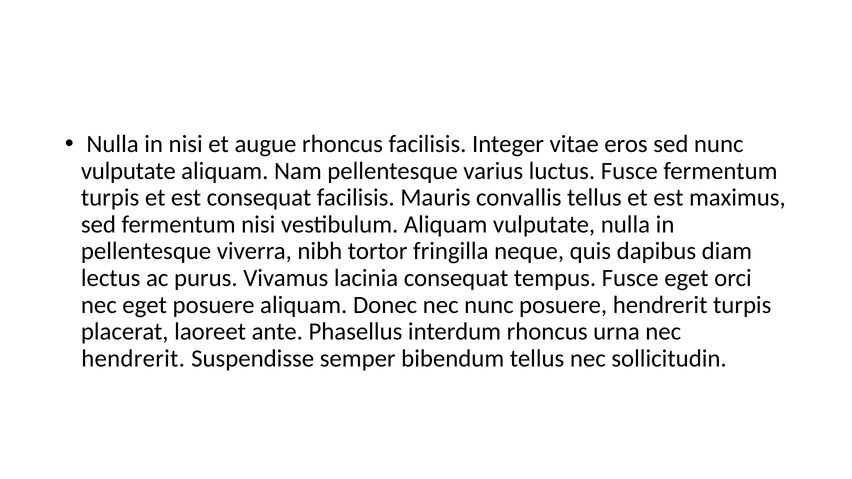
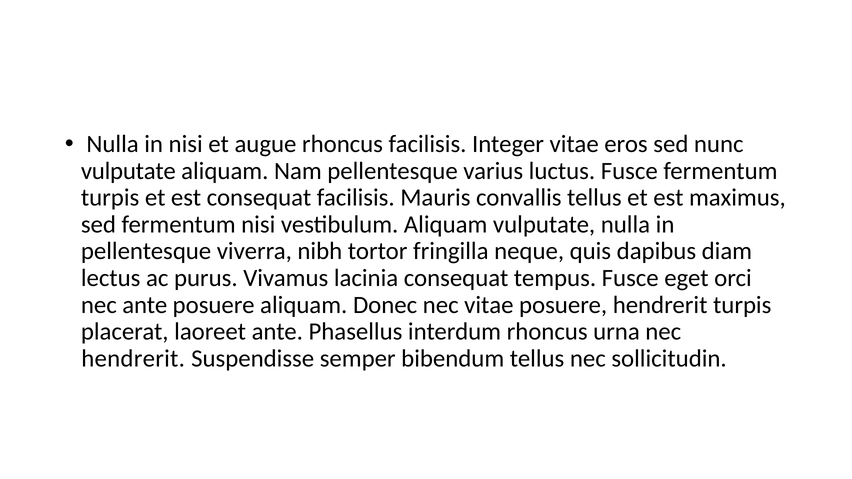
nec eget: eget -> ante
nec nunc: nunc -> vitae
